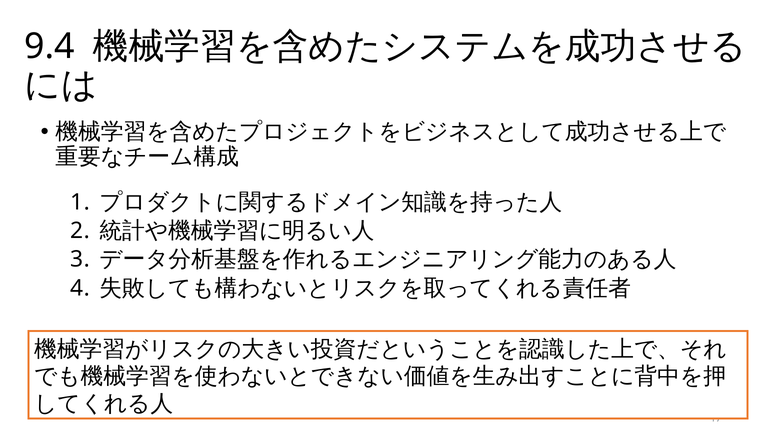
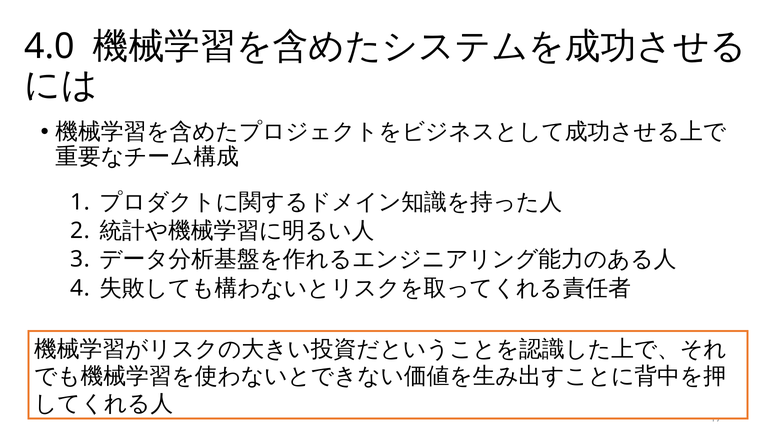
9.4: 9.4 -> 4.0
